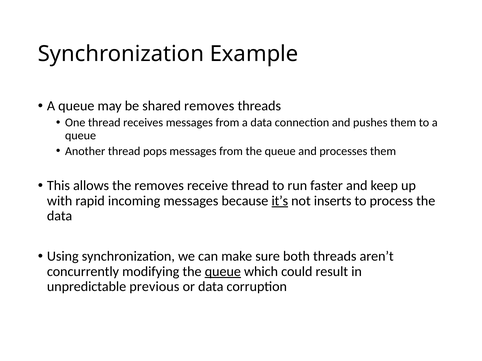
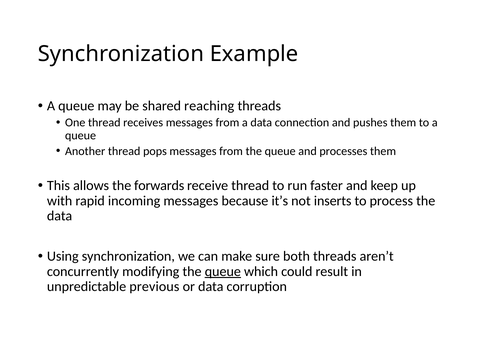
shared removes: removes -> reaching
the removes: removes -> forwards
it’s underline: present -> none
